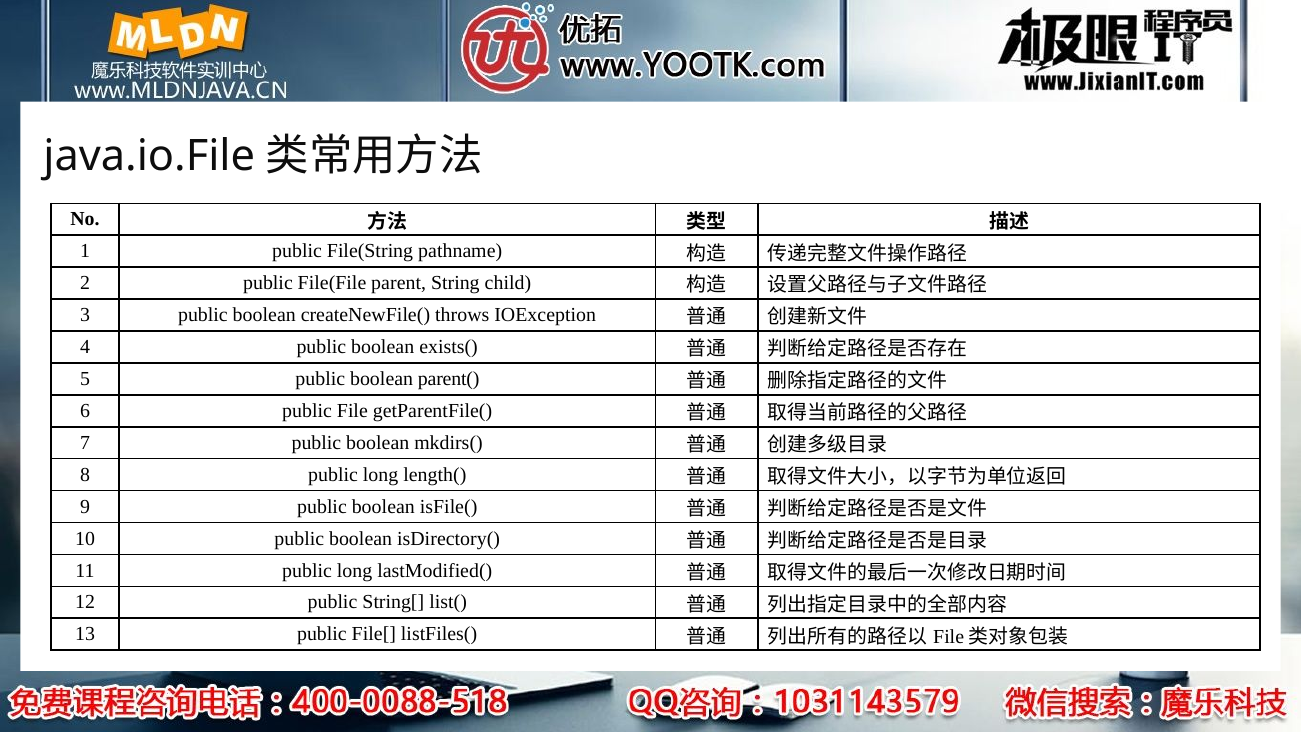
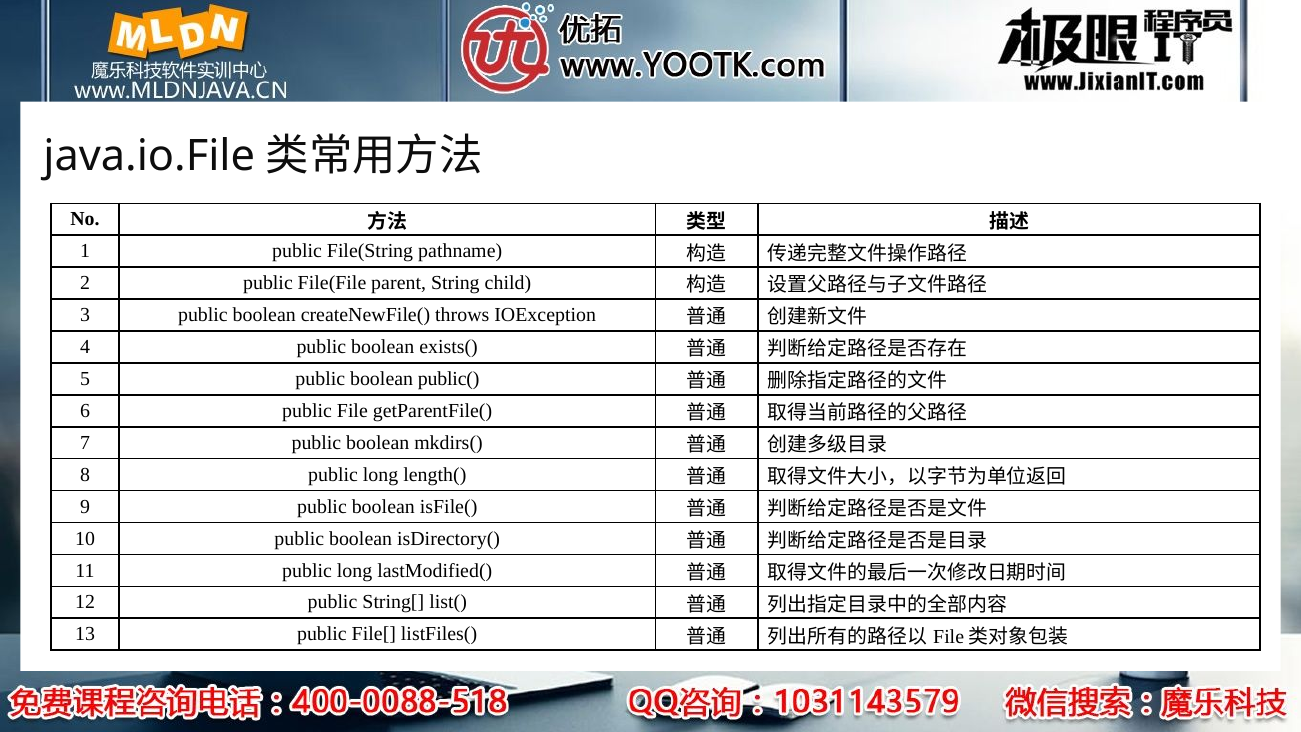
parent(: parent( -> public(
